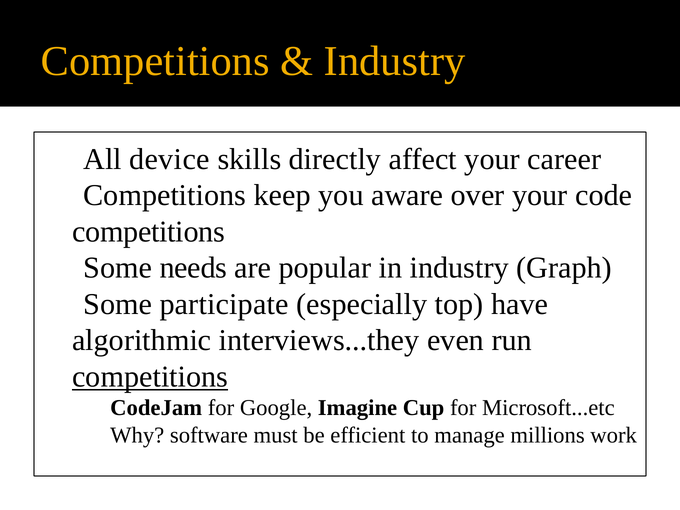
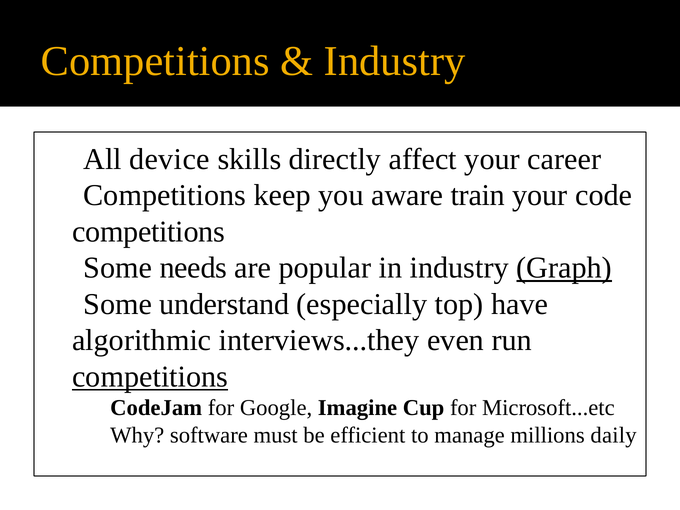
over: over -> train
Graph underline: none -> present
participate: participate -> understand
work: work -> daily
